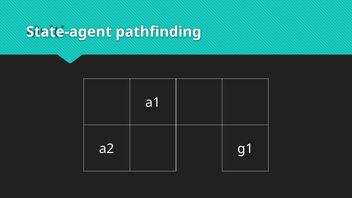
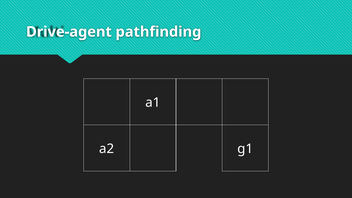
State-agent: State-agent -> Drive-agent
